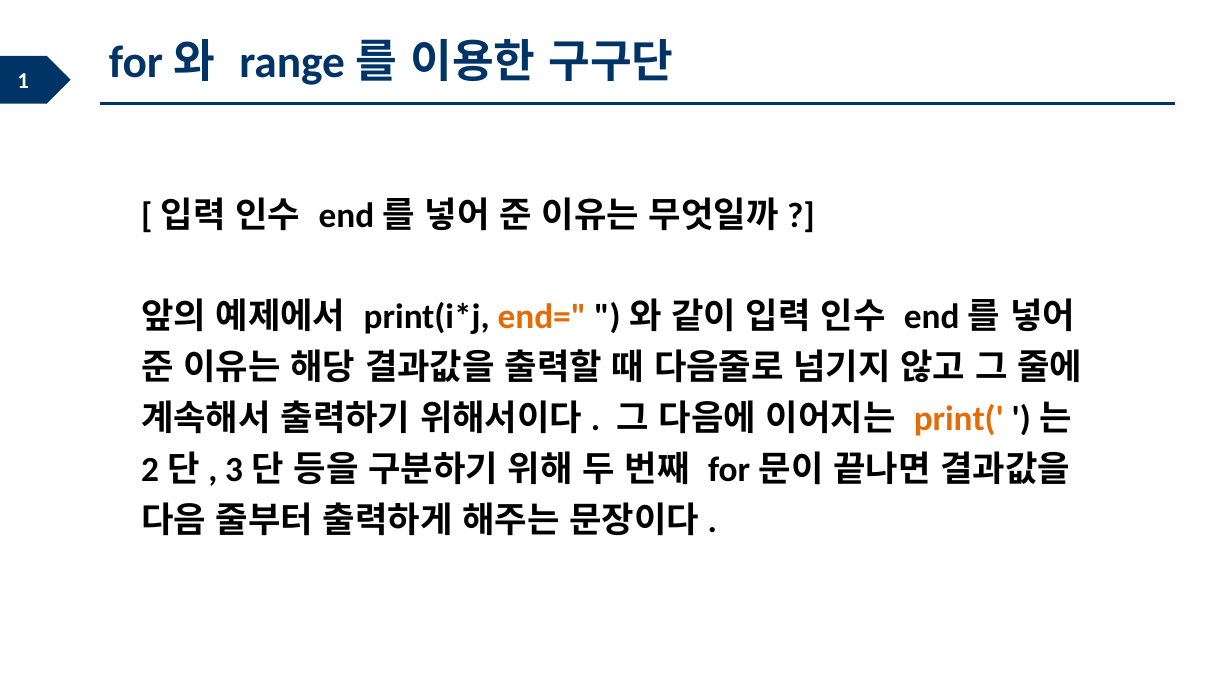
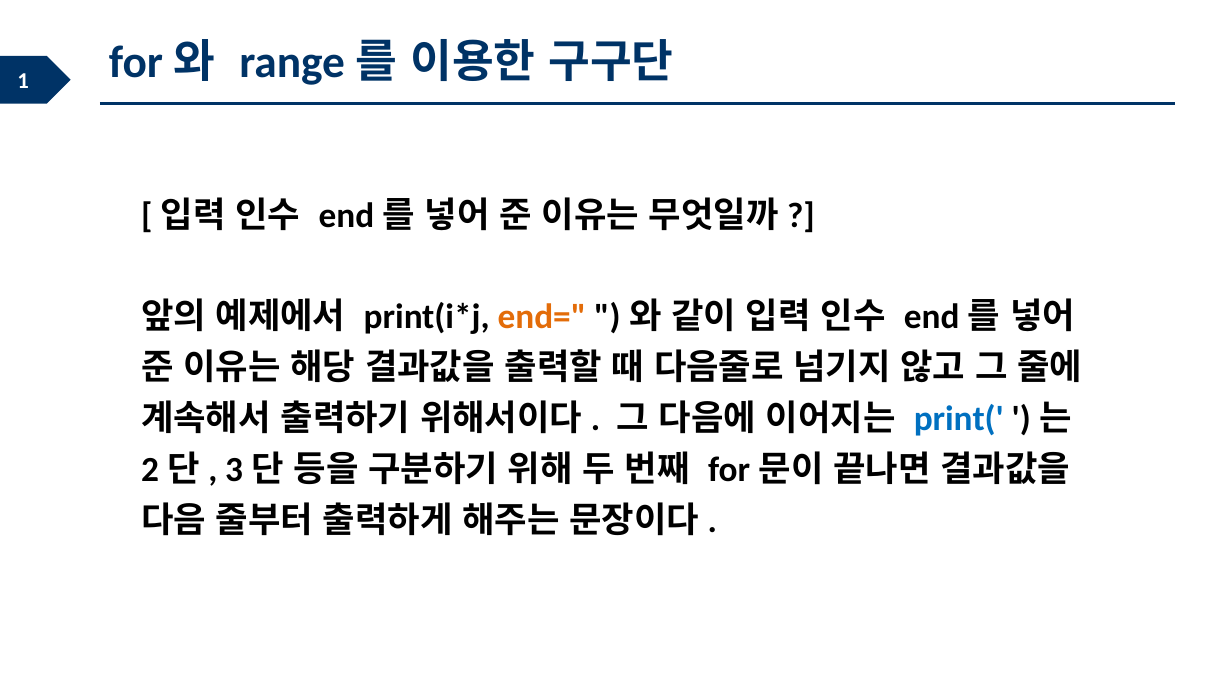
print( colour: orange -> blue
